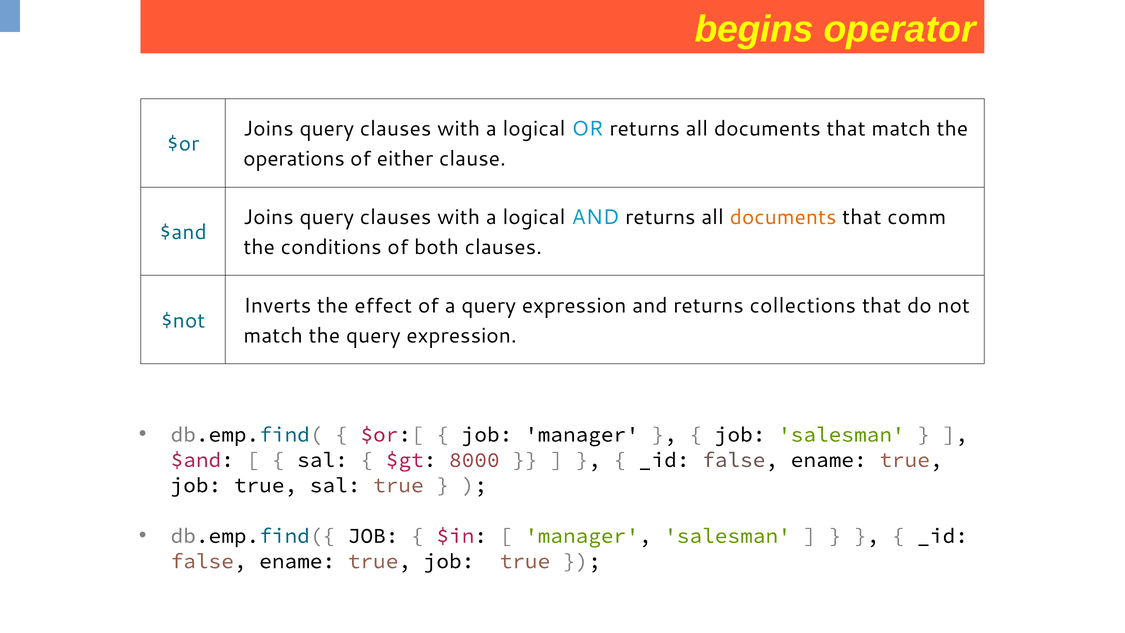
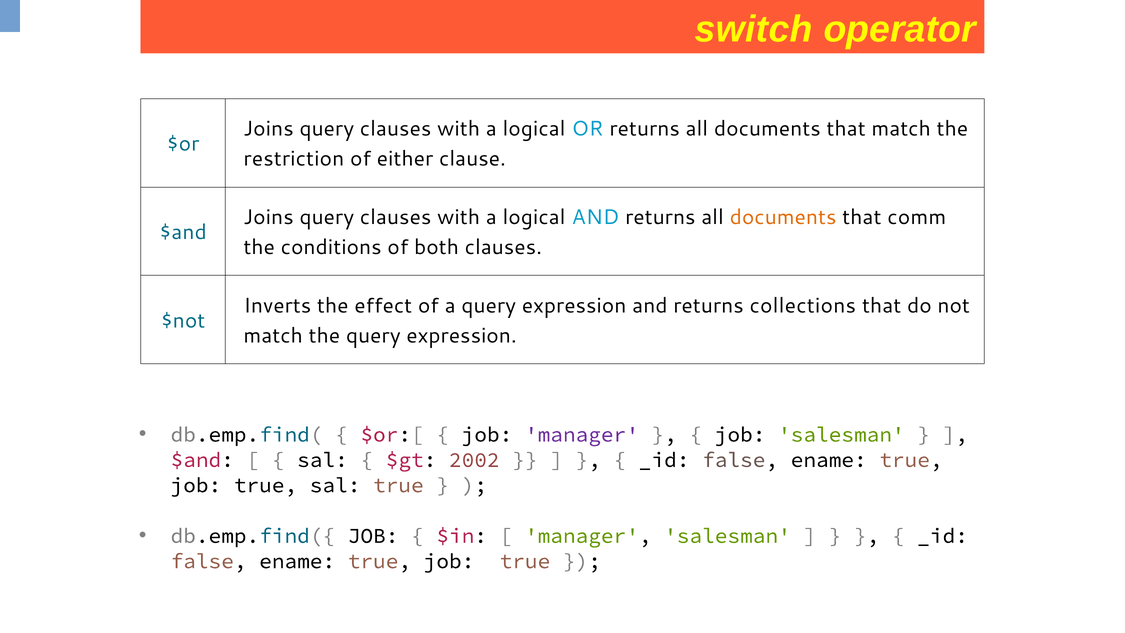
begins: begins -> switch
operations: operations -> restriction
manager at (582, 434) colour: black -> purple
8000: 8000 -> 2002
